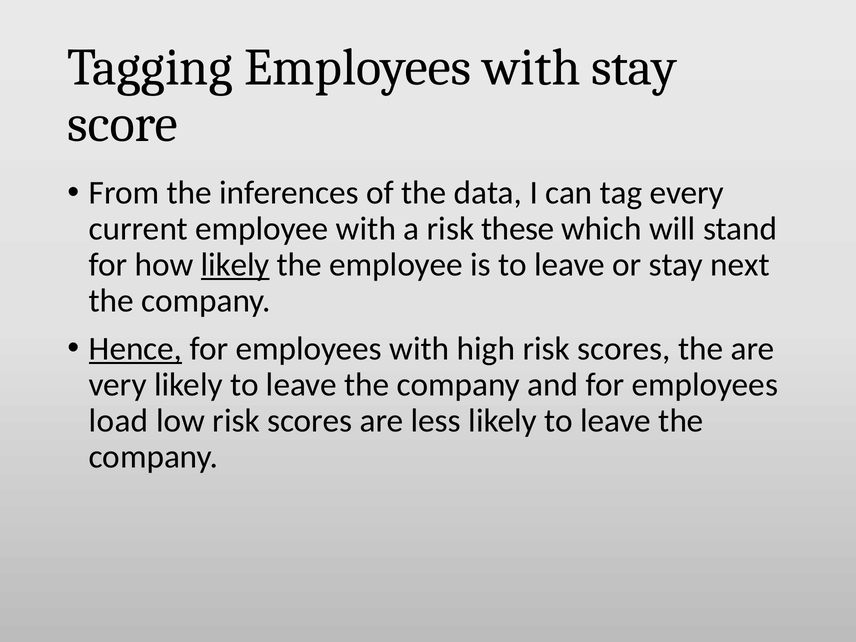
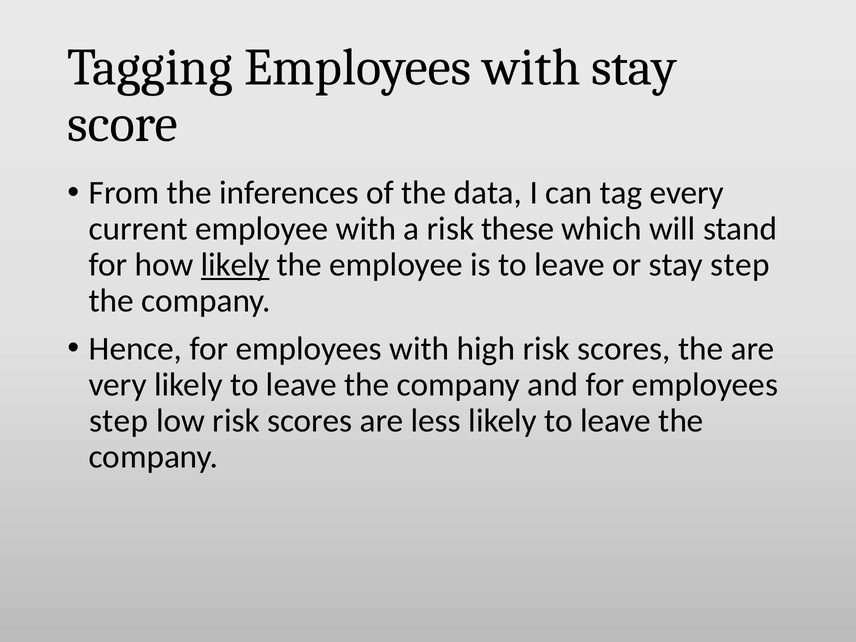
stay next: next -> step
Hence underline: present -> none
load at (119, 421): load -> step
